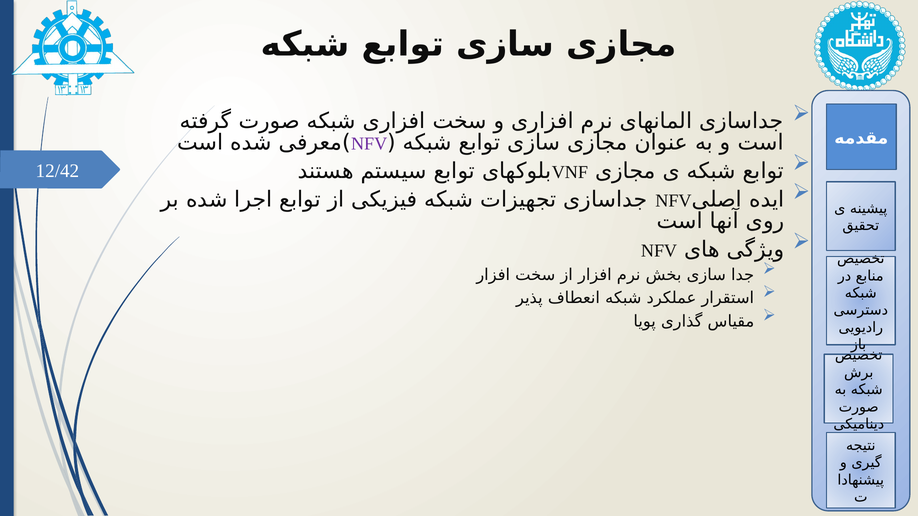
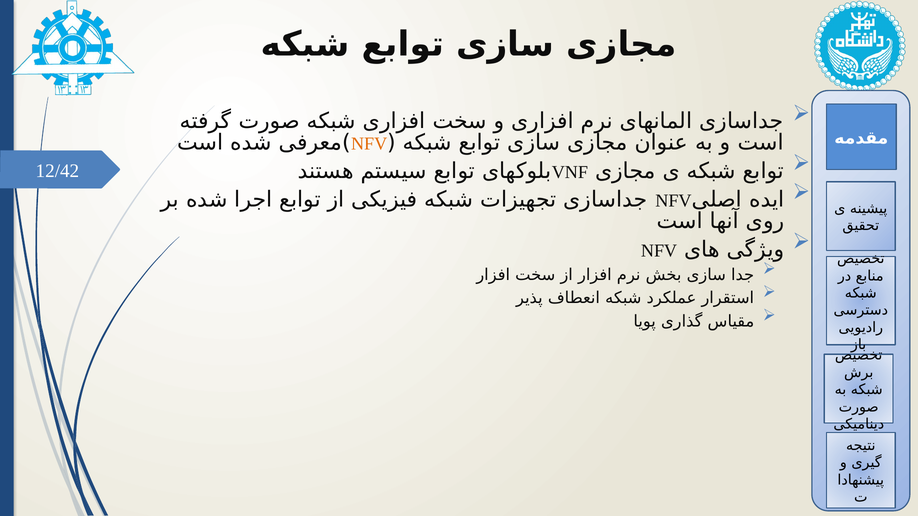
NFV at (369, 144) colour: purple -> orange
